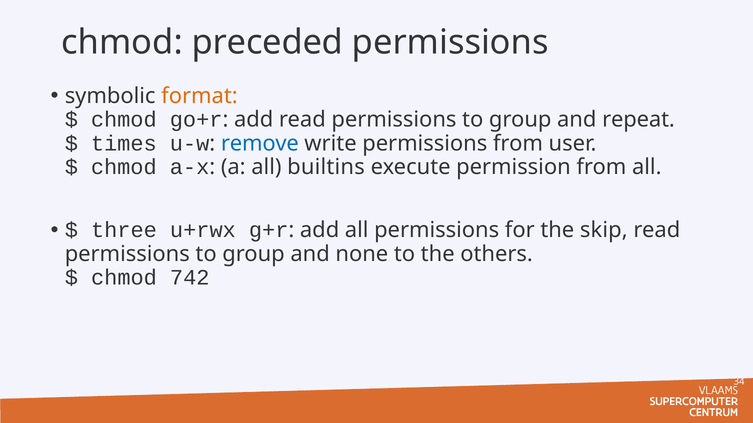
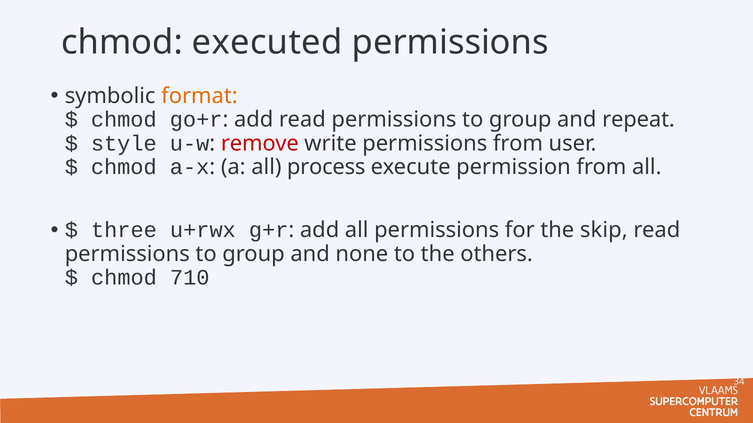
preceded: preceded -> executed
times: times -> style
remove colour: blue -> red
builtins: builtins -> process
742: 742 -> 710
